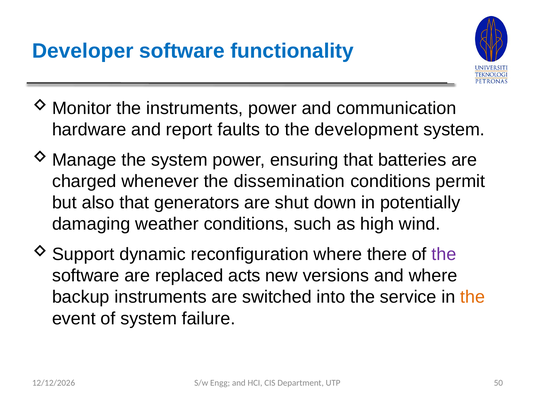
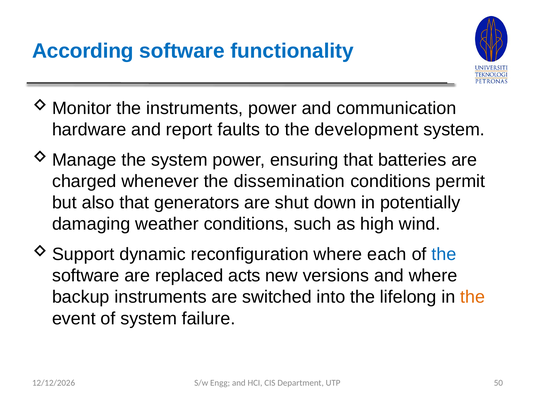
Developer: Developer -> According
there: there -> each
the at (444, 254) colour: purple -> blue
service: service -> lifelong
